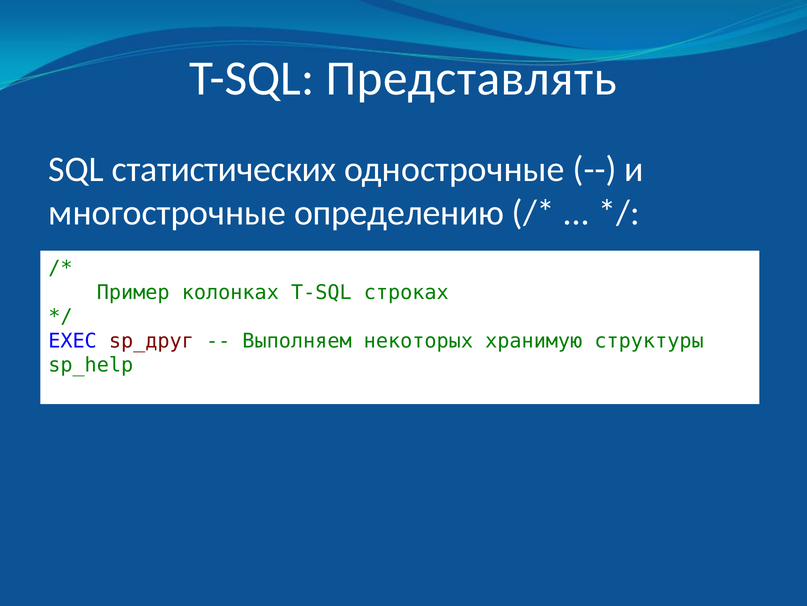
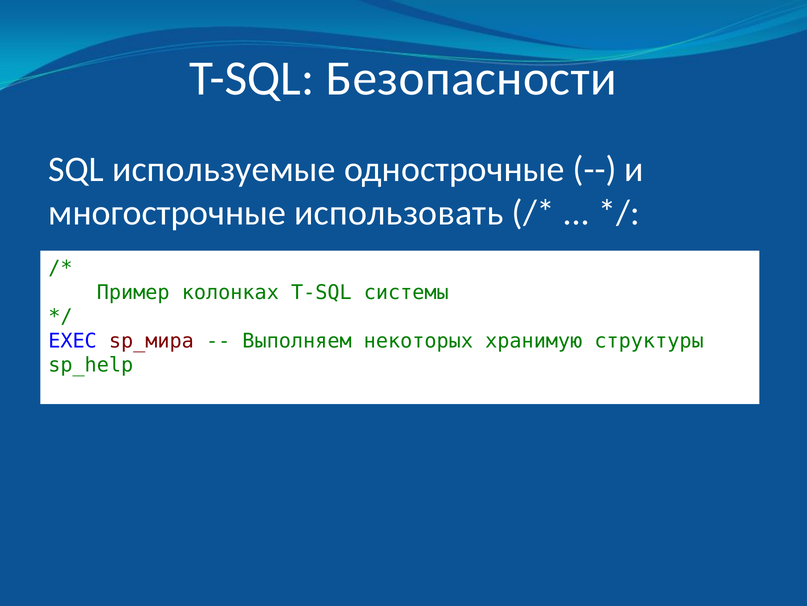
Представлять: Представлять -> Безопасности
статистических: статистических -> используемые
определению: определению -> использовать
строках: строках -> системы
sp_друг: sp_друг -> sp_мира
